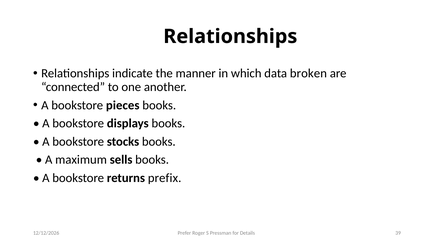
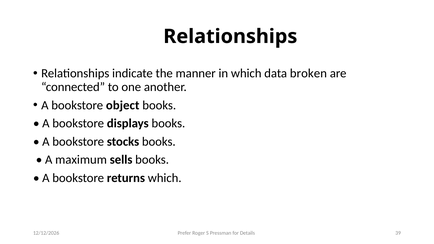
pieces: pieces -> object
returns prefix: prefix -> which
